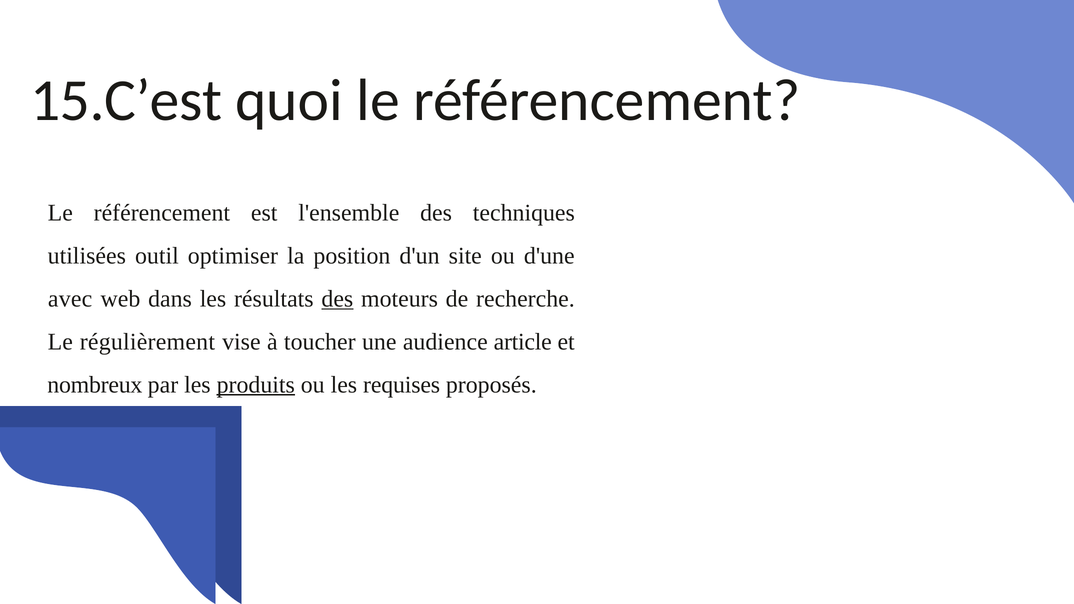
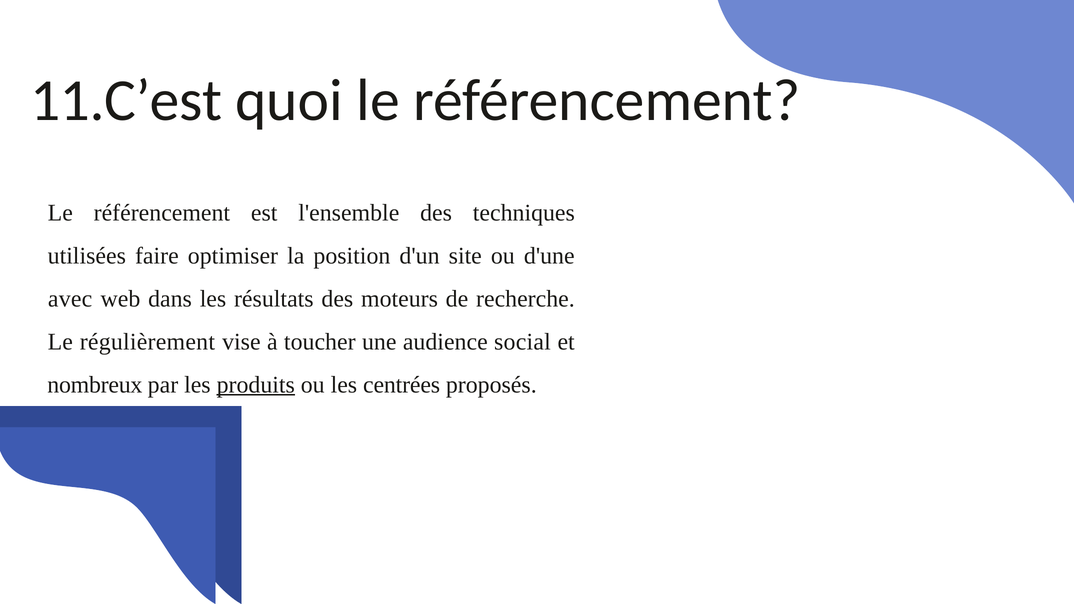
15.C’est: 15.C’est -> 11.C’est
outil: outil -> faire
des at (337, 299) underline: present -> none
article: article -> social
requises: requises -> centrées
